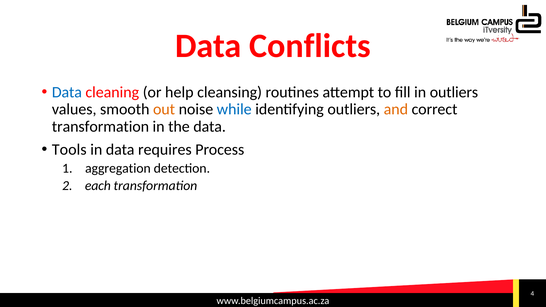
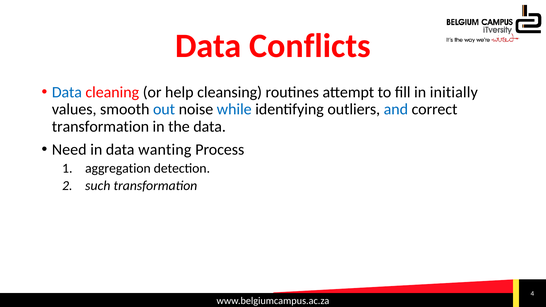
in outliers: outliers -> initially
out colour: orange -> blue
and colour: orange -> blue
Tools: Tools -> Need
requires: requires -> wanting
each: each -> such
